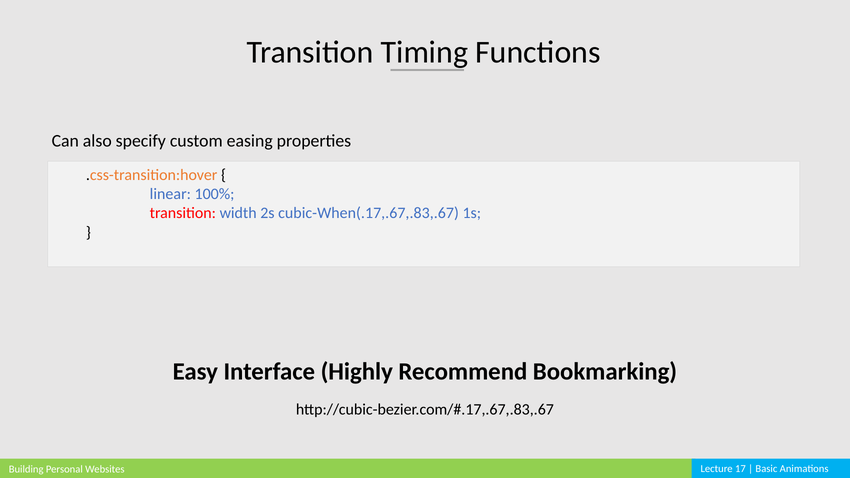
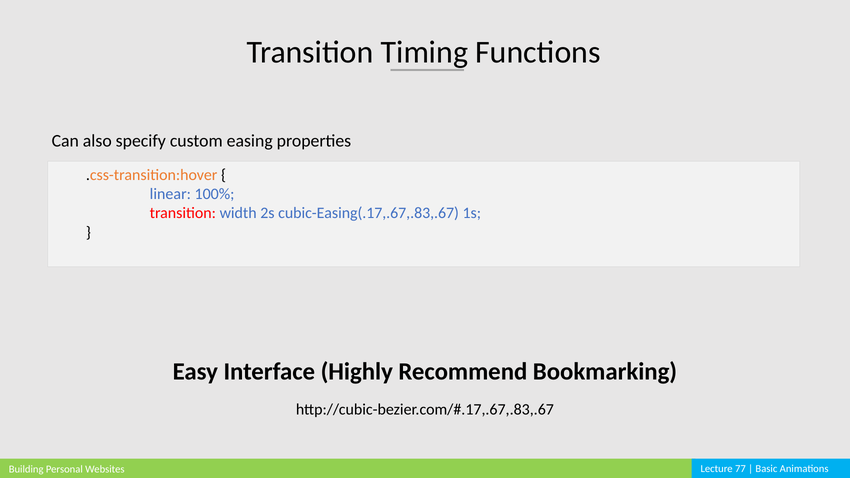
cubic-When(.17,.67,.83,.67: cubic-When(.17,.67,.83,.67 -> cubic-Easing(.17,.67,.83,.67
17: 17 -> 77
